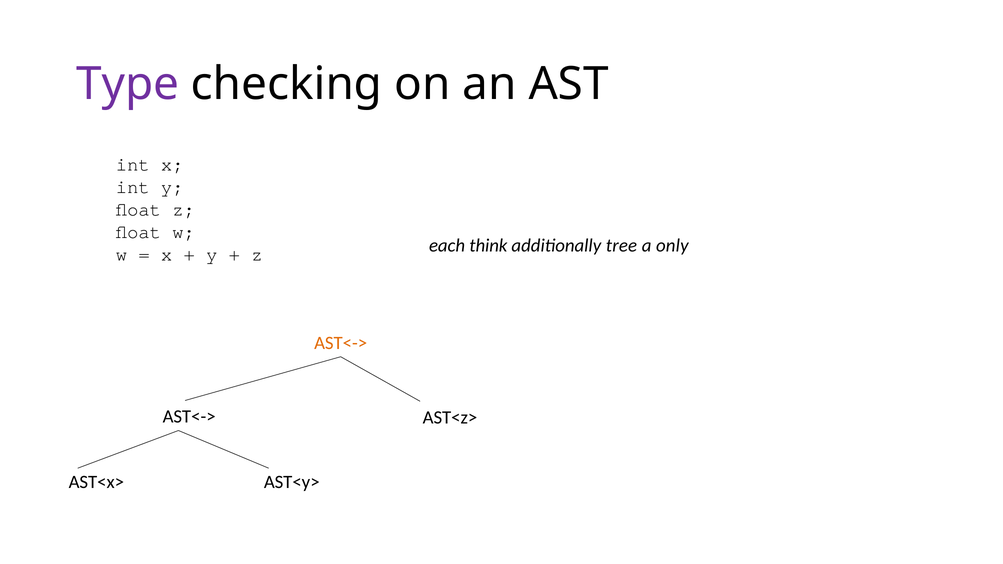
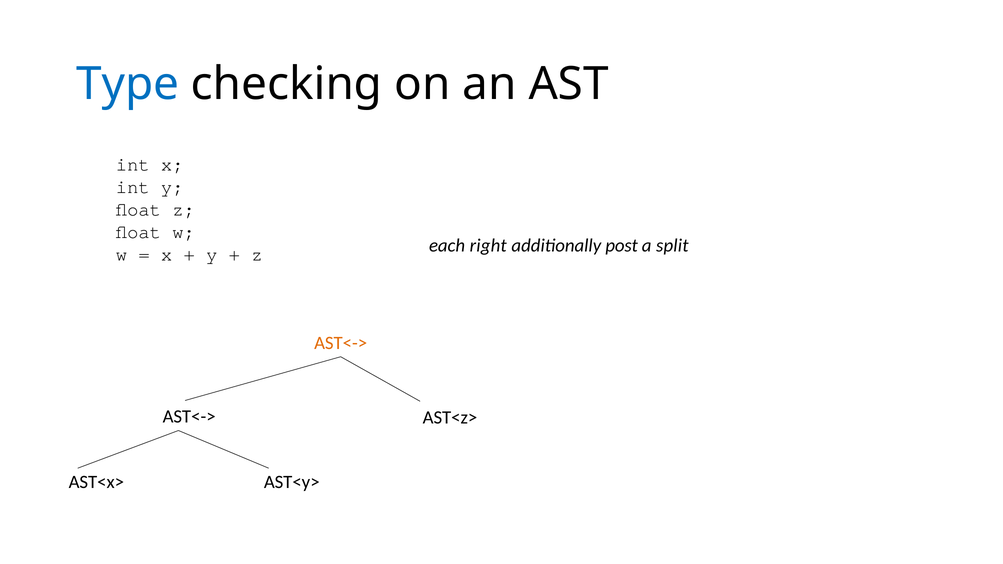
Type colour: purple -> blue
think: think -> right
tree: tree -> post
only: only -> split
